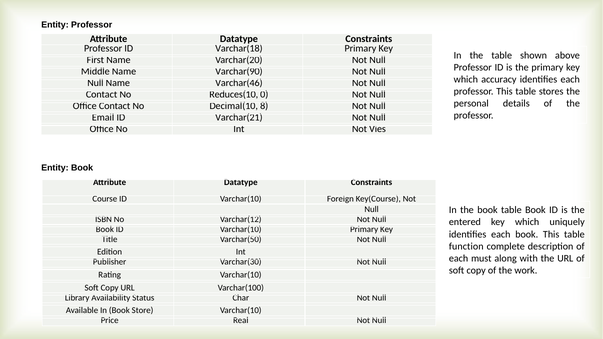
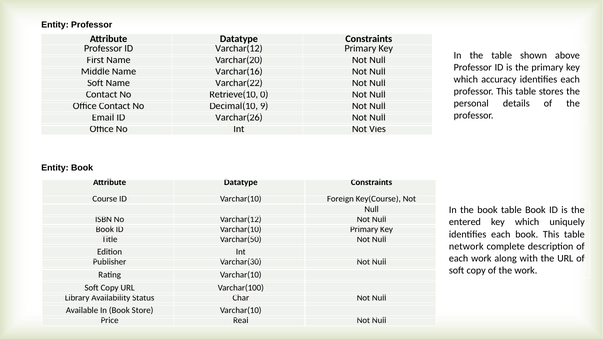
ID Varchar(18: Varchar(18 -> Varchar(12
Varchar(90: Varchar(90 -> Varchar(16
Null at (95, 83): Null -> Soft
Varchar(46: Varchar(46 -> Varchar(22
Reduces(10: Reduces(10 -> Retrieve(10
8: 8 -> 9
Varchar(21: Varchar(21 -> Varchar(26
function: function -> network
each must: must -> work
